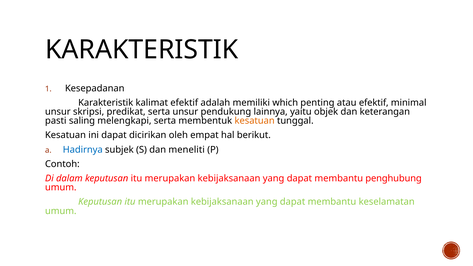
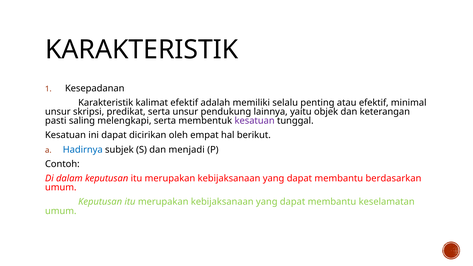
which: which -> selalu
kesatuan at (255, 121) colour: orange -> purple
meneliti: meneliti -> menjadi
penghubung: penghubung -> berdasarkan
